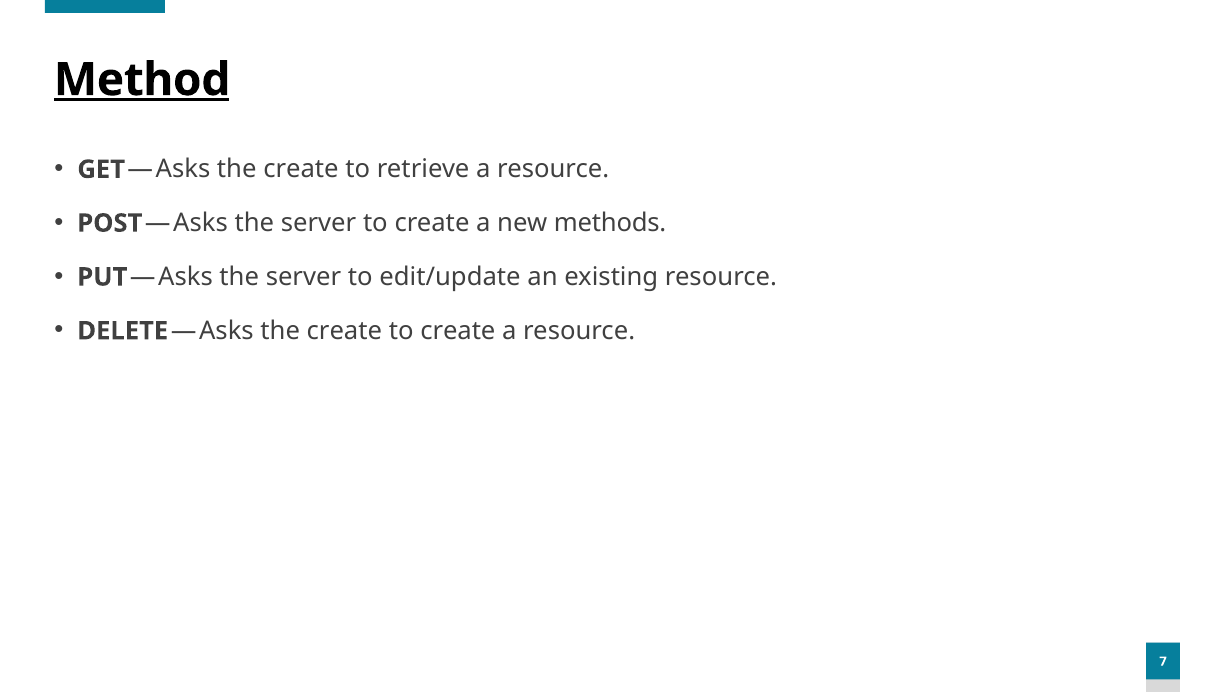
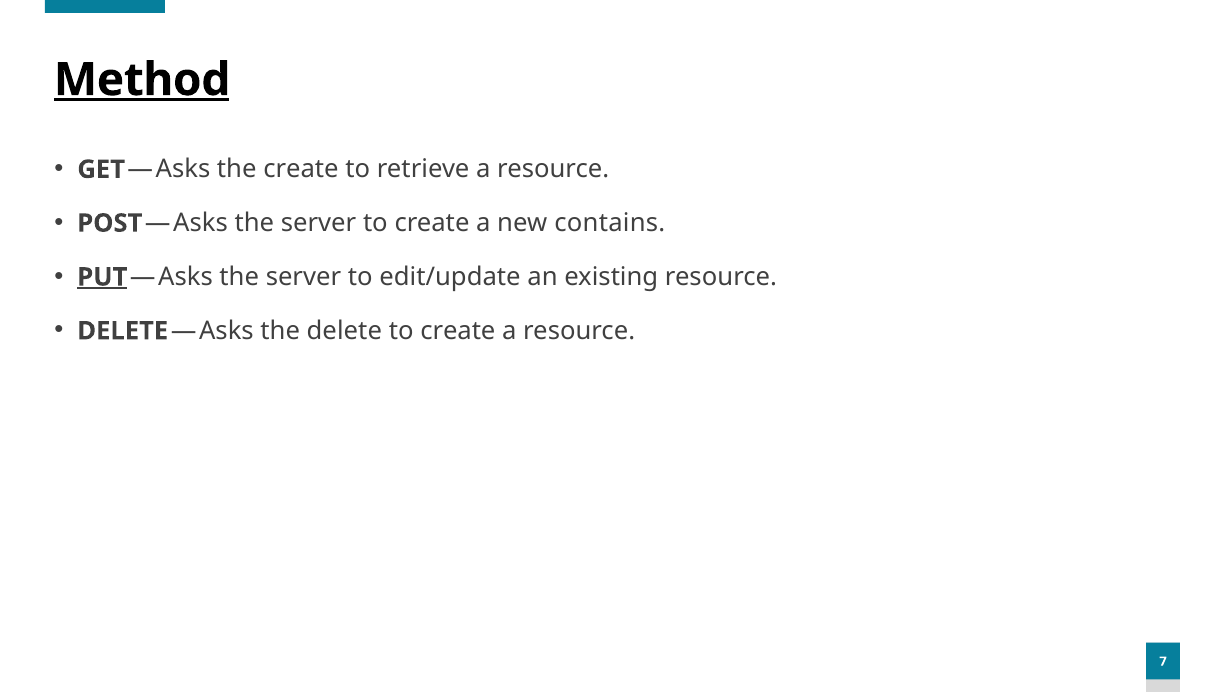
methods: methods -> contains
PUT underline: none -> present
create at (344, 331): create -> delete
